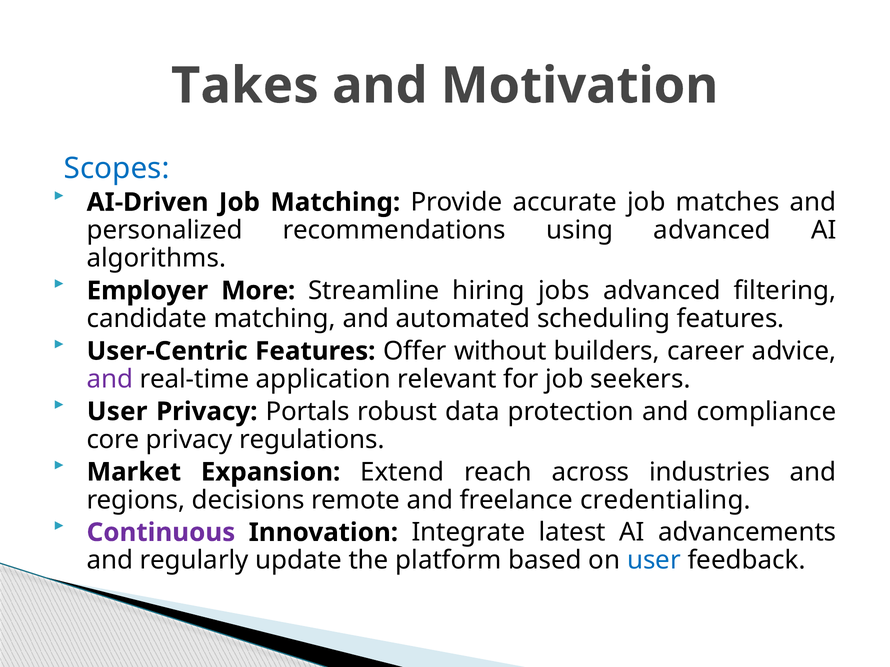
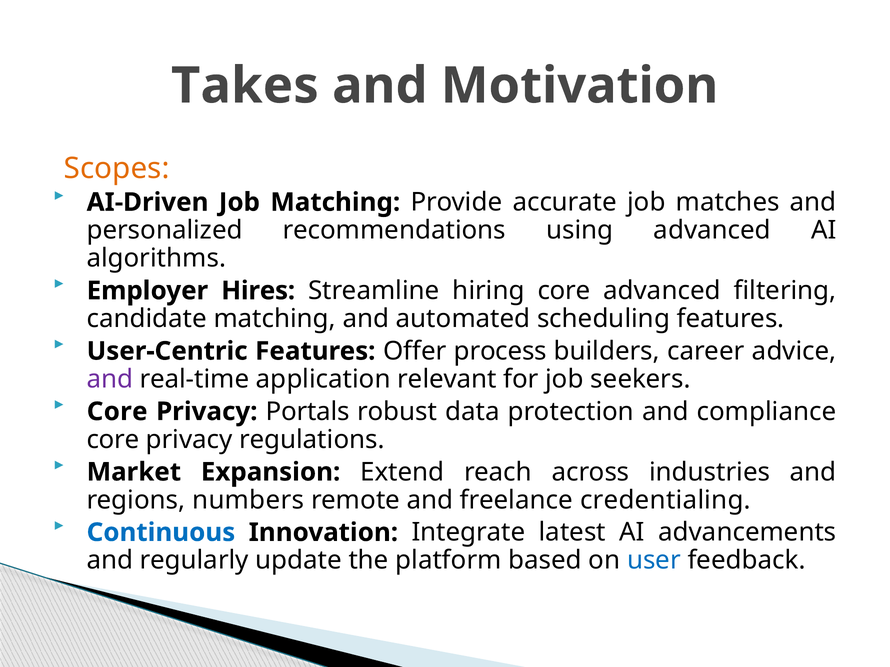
Scopes colour: blue -> orange
More: More -> Hires
hiring jobs: jobs -> core
without: without -> process
User at (117, 412): User -> Core
decisions: decisions -> numbers
Continuous colour: purple -> blue
